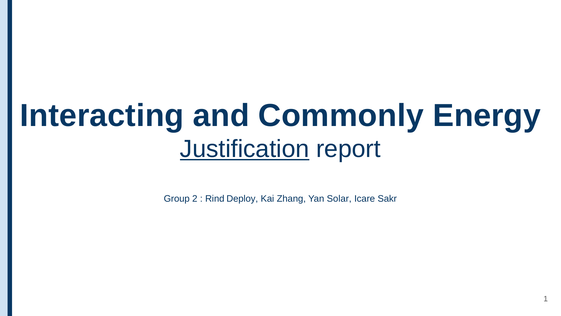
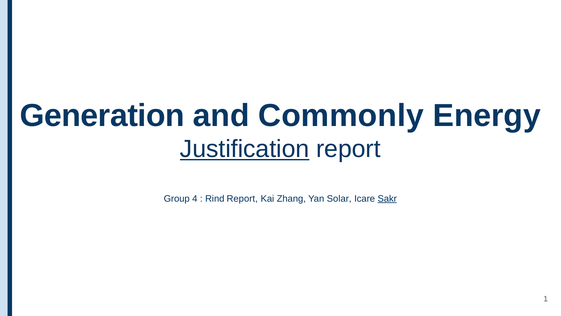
Interacting: Interacting -> Generation
2: 2 -> 4
Rind Deploy: Deploy -> Report
Sakr underline: none -> present
